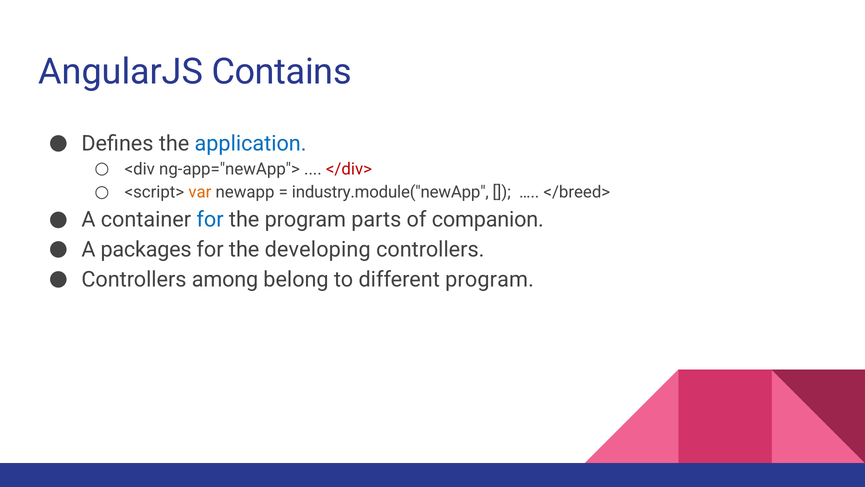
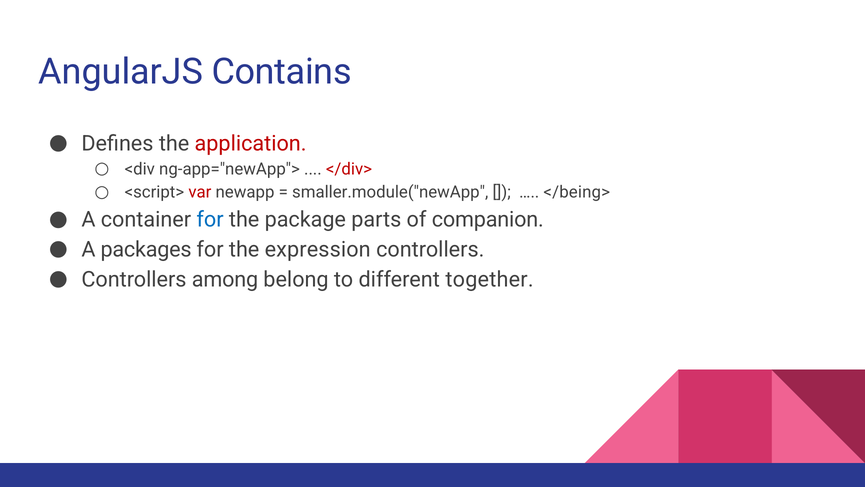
application colour: blue -> red
var colour: orange -> red
industry.module("newApp: industry.module("newApp -> smaller.module("newApp
</breed>: </breed> -> </being>
the program: program -> package
developing: developing -> expression
different program: program -> together
